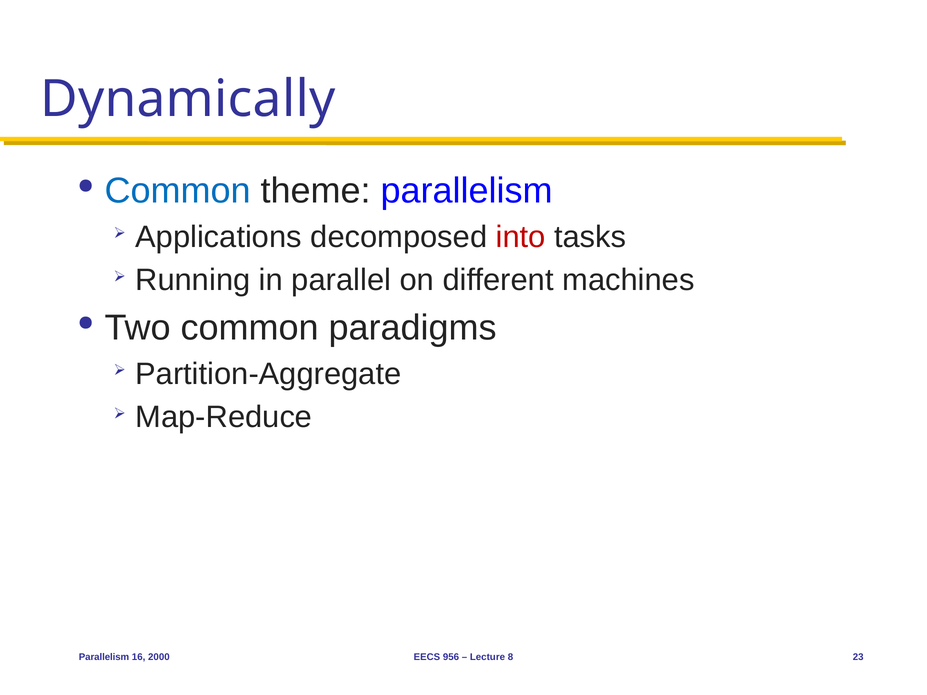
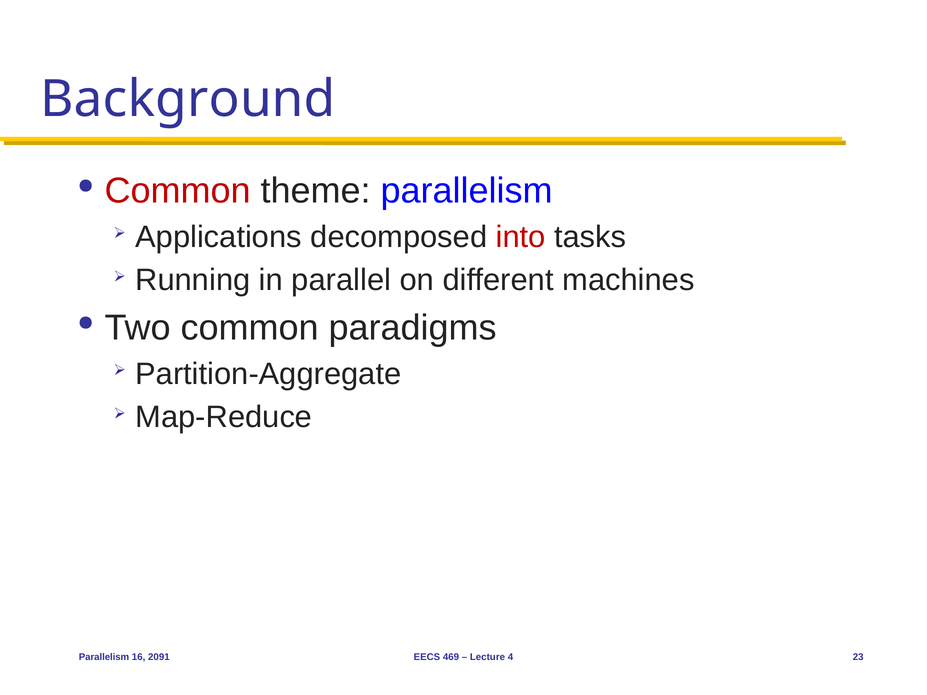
Dynamically: Dynamically -> Background
Common at (178, 191) colour: blue -> red
2000: 2000 -> 2091
956: 956 -> 469
8: 8 -> 4
